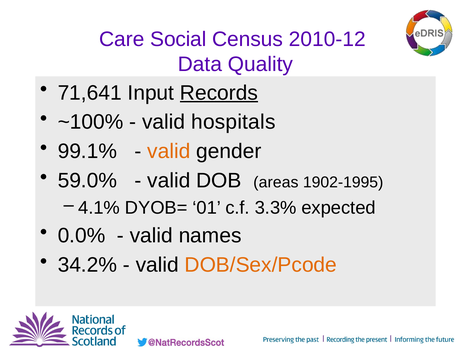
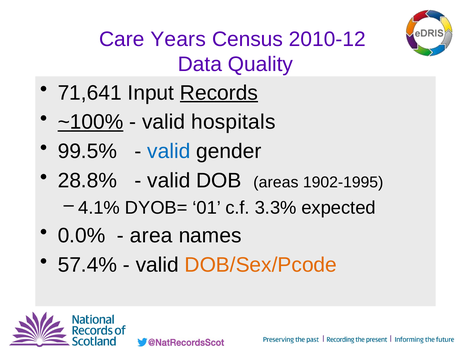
Social: Social -> Years
~100% underline: none -> present
99.1%: 99.1% -> 99.5%
valid at (169, 151) colour: orange -> blue
59.0%: 59.0% -> 28.8%
valid at (151, 236): valid -> area
34.2%: 34.2% -> 57.4%
